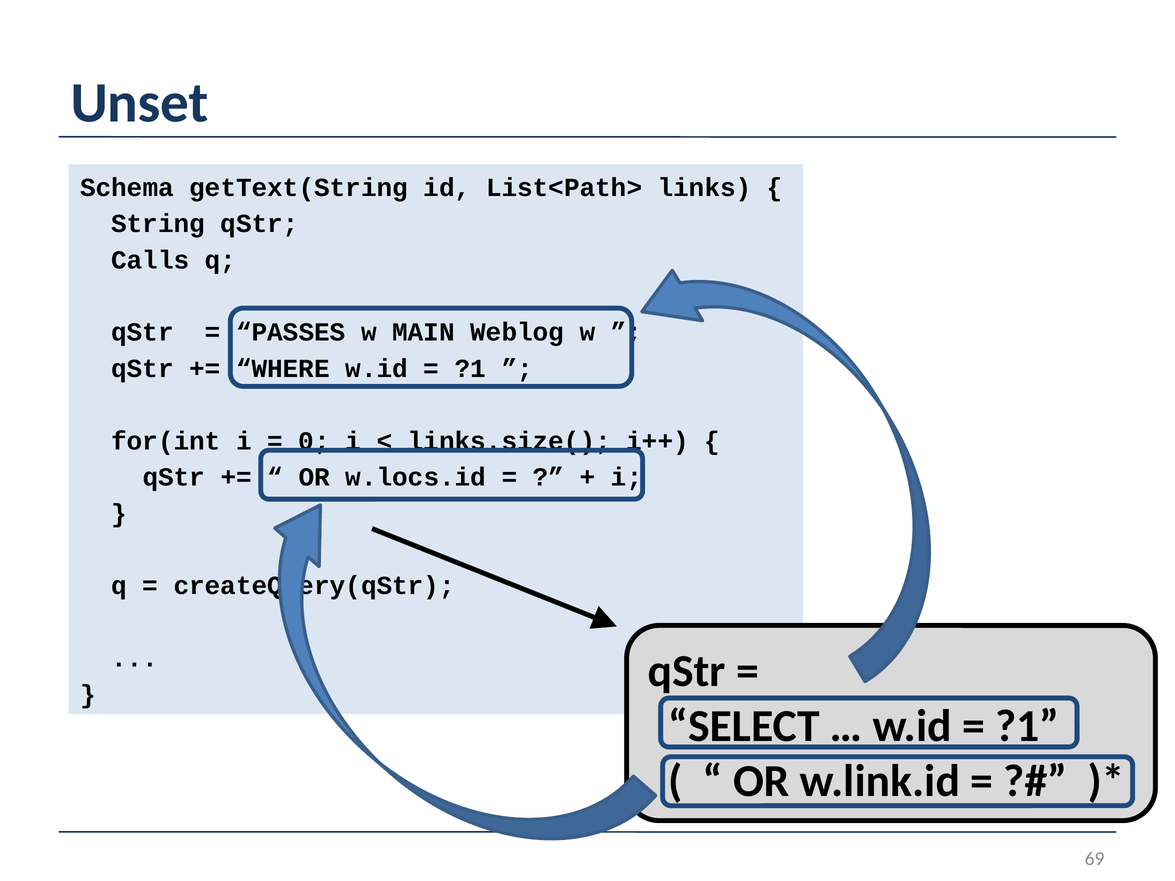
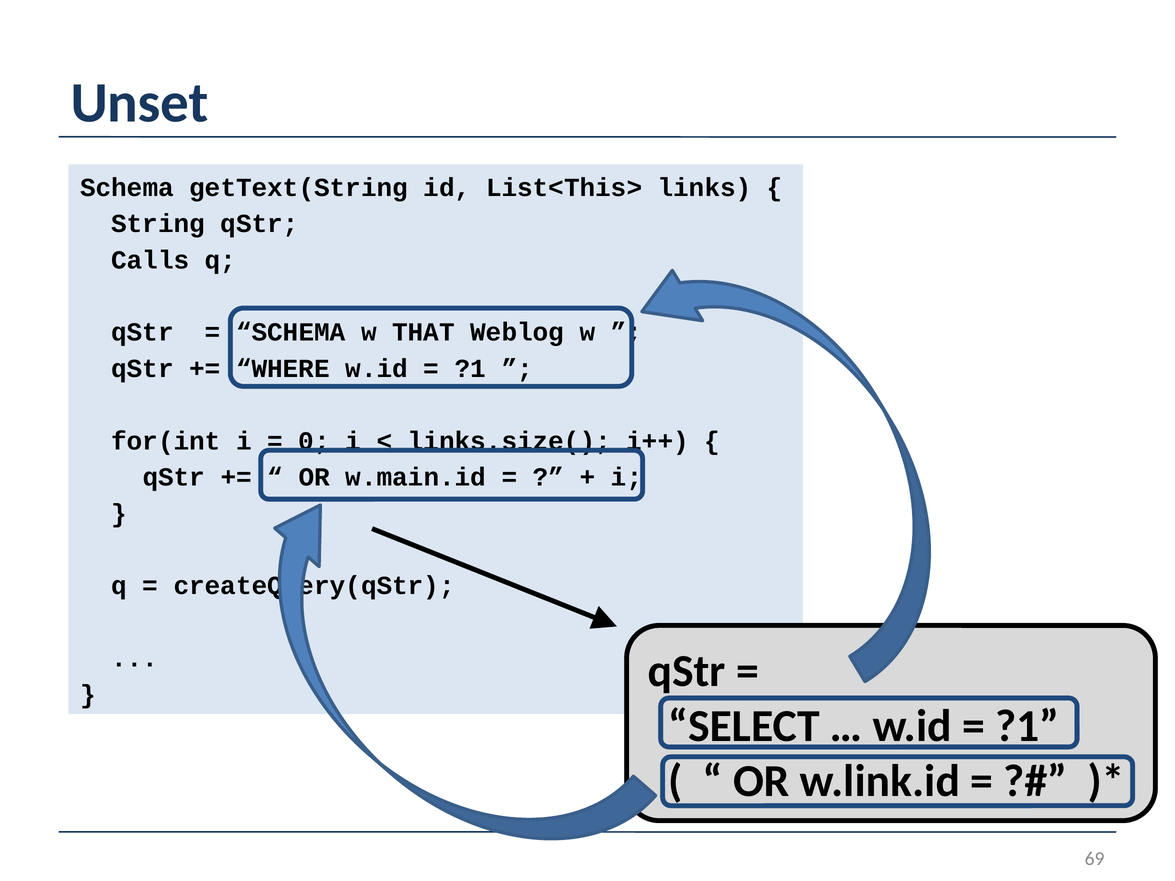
List<Path>: List<Path> -> List<This>
PASSES at (291, 332): PASSES -> SCHEMA
MAIN: MAIN -> THAT
w.locs.id: w.locs.id -> w.main.id
